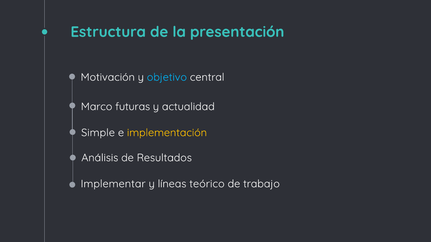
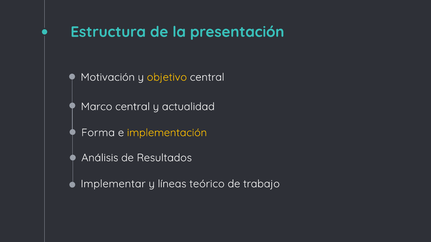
objetivo colour: light blue -> yellow
Marco futuras: futuras -> central
Simple: Simple -> Forma
